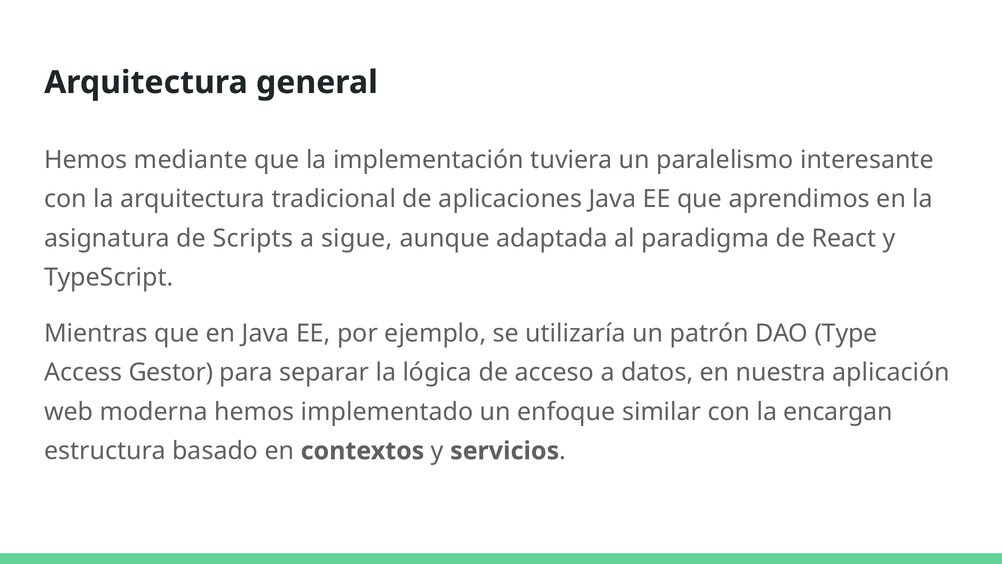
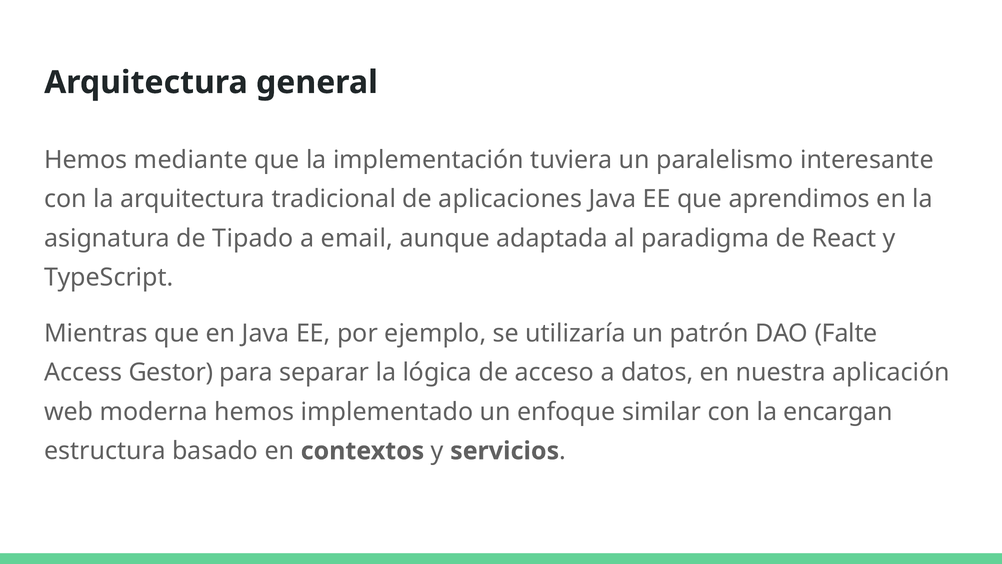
Scripts: Scripts -> Tipado
sigue: sigue -> email
Type: Type -> Falte
